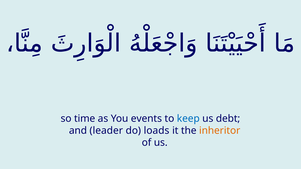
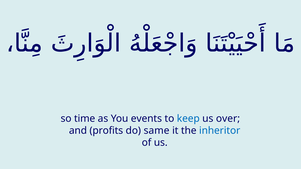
debt: debt -> over
leader: leader -> profits
loads: loads -> same
inheritor colour: orange -> blue
